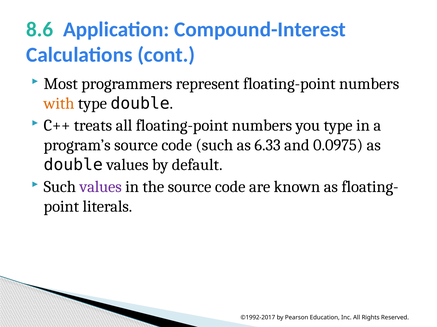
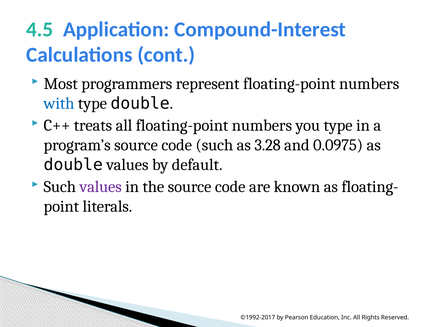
8.6: 8.6 -> 4.5
with colour: orange -> blue
6.33: 6.33 -> 3.28
